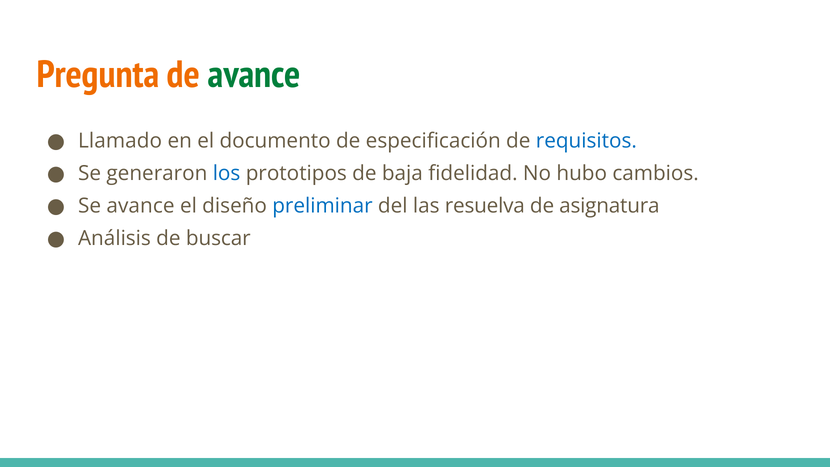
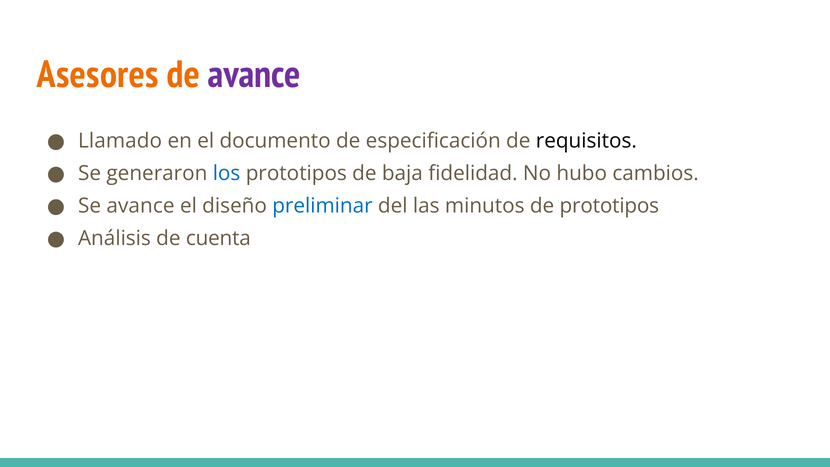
Pregunta: Pregunta -> Asesores
avance at (254, 75) colour: green -> purple
requisitos colour: blue -> black
resuelva: resuelva -> minutos
de asignatura: asignatura -> prototipos
buscar: buscar -> cuenta
